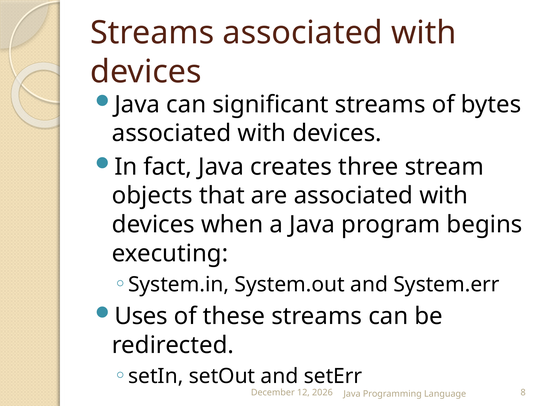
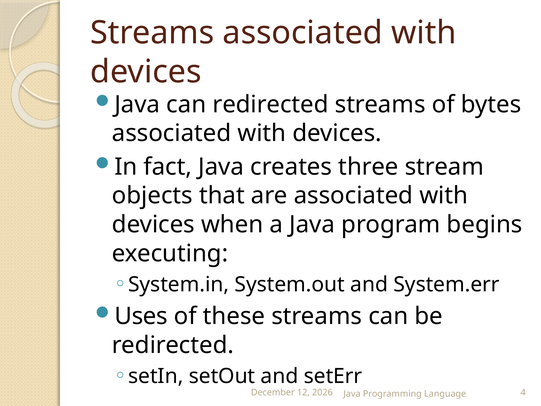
can significant: significant -> redirected
8: 8 -> 4
